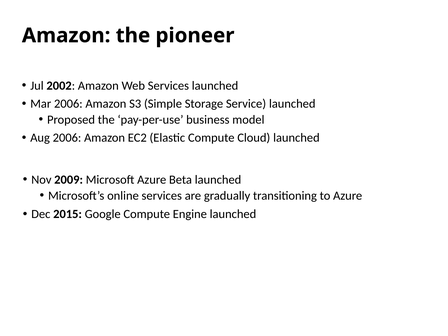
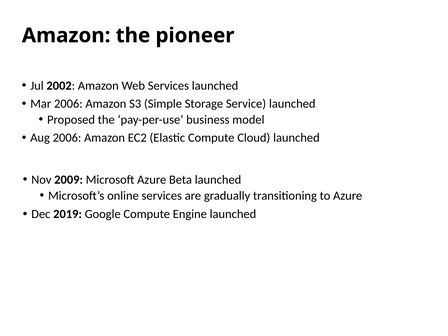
2015: 2015 -> 2019
